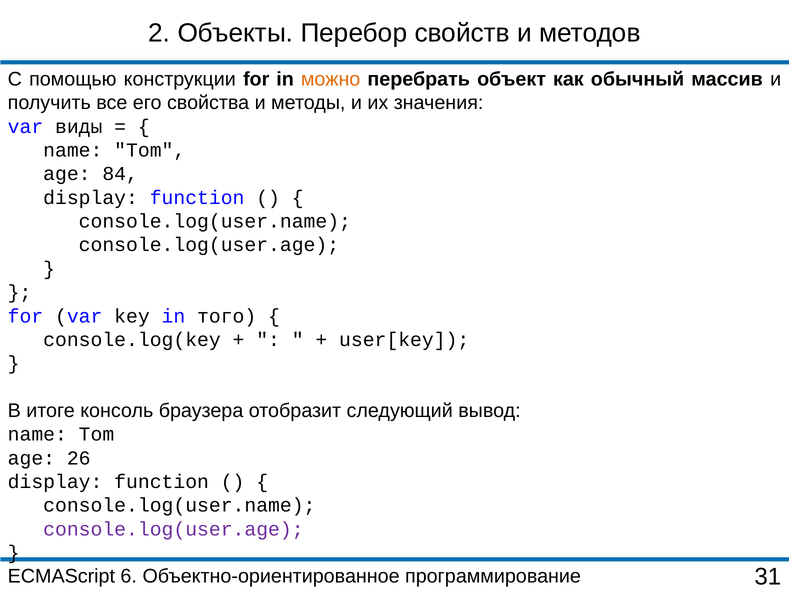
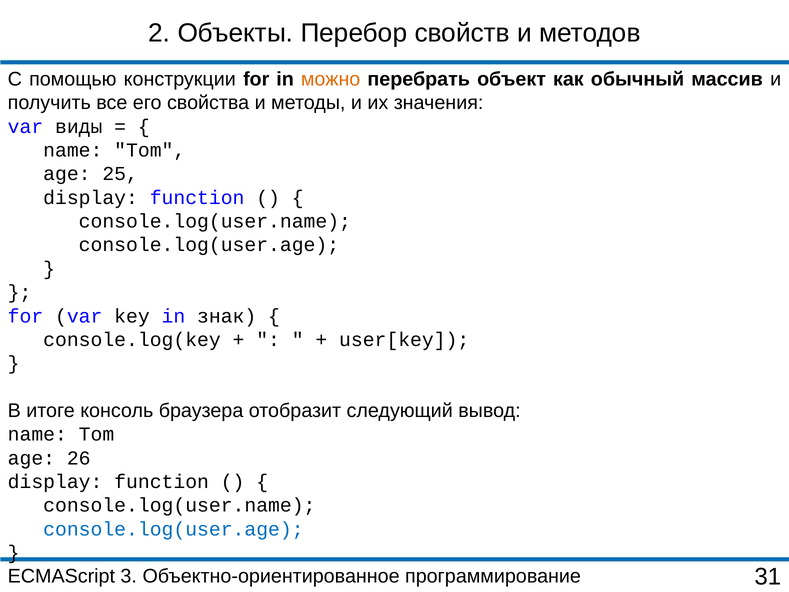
84: 84 -> 25
того: того -> знак
console.log(user.age at (173, 529) colour: purple -> blue
6: 6 -> 3
